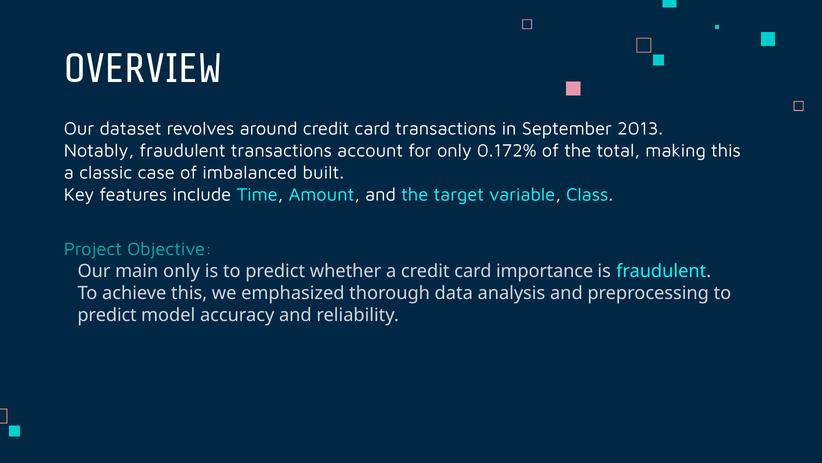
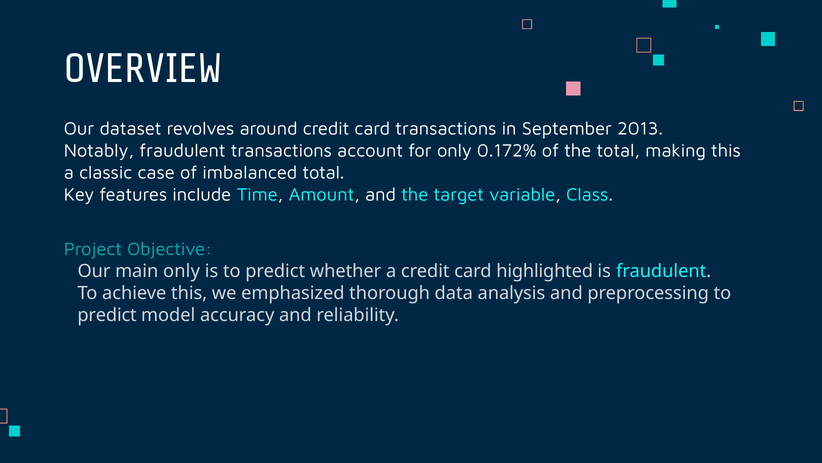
imbalanced built: built -> total
importance: importance -> highlighted
